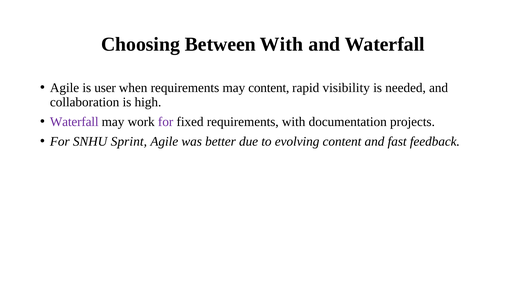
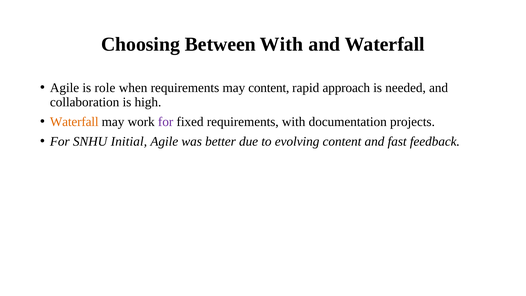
user: user -> role
visibility: visibility -> approach
Waterfall at (74, 122) colour: purple -> orange
Sprint: Sprint -> Initial
